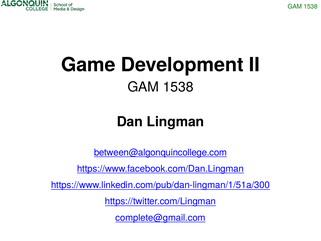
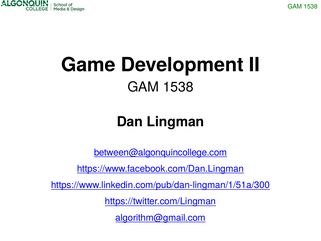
complete@gmail.com: complete@gmail.com -> algorithm@gmail.com
